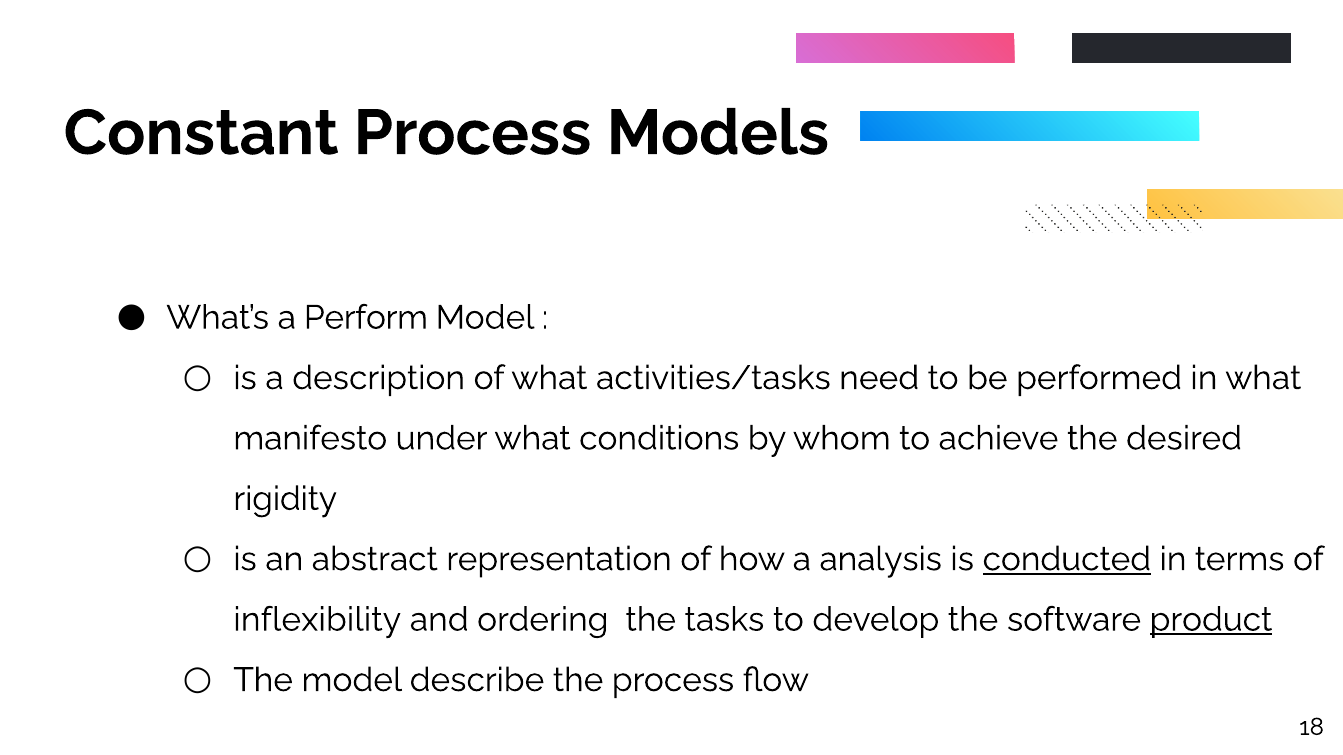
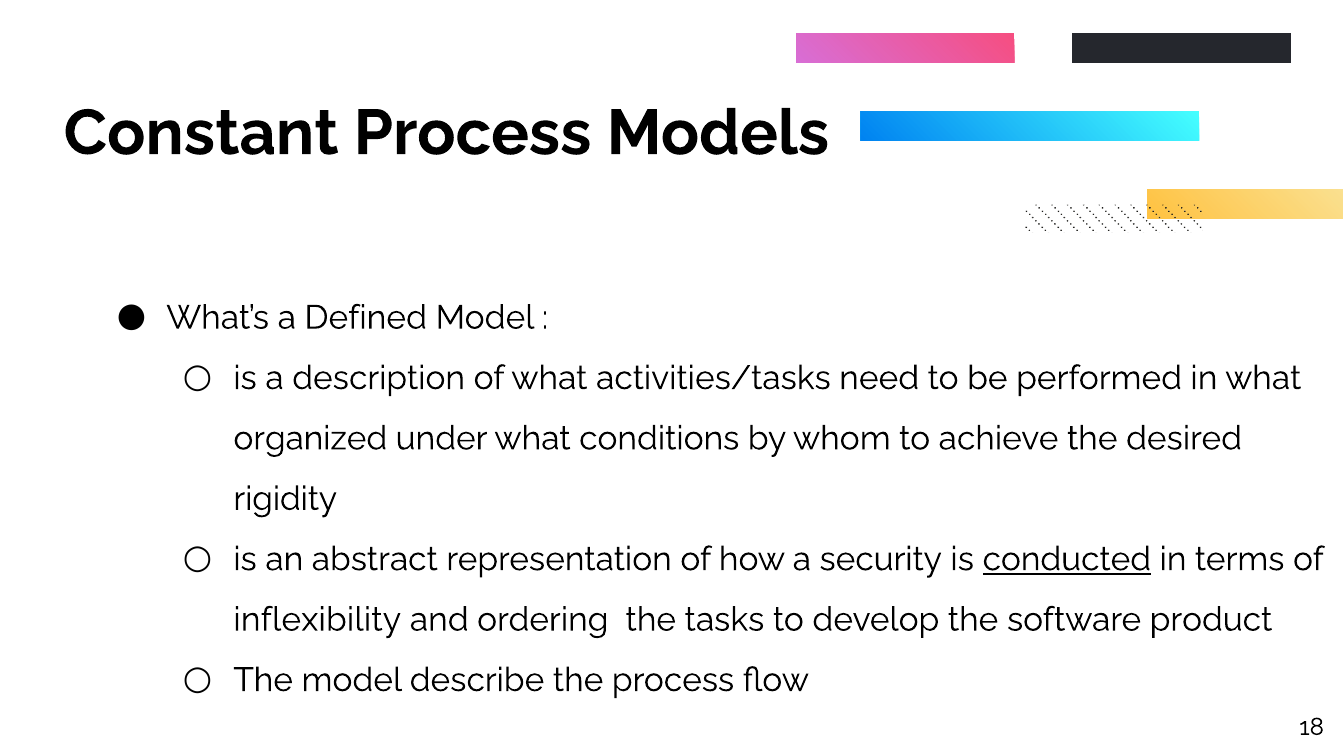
Perform: Perform -> Defined
manifesto: manifesto -> organized
analysis: analysis -> security
product underline: present -> none
